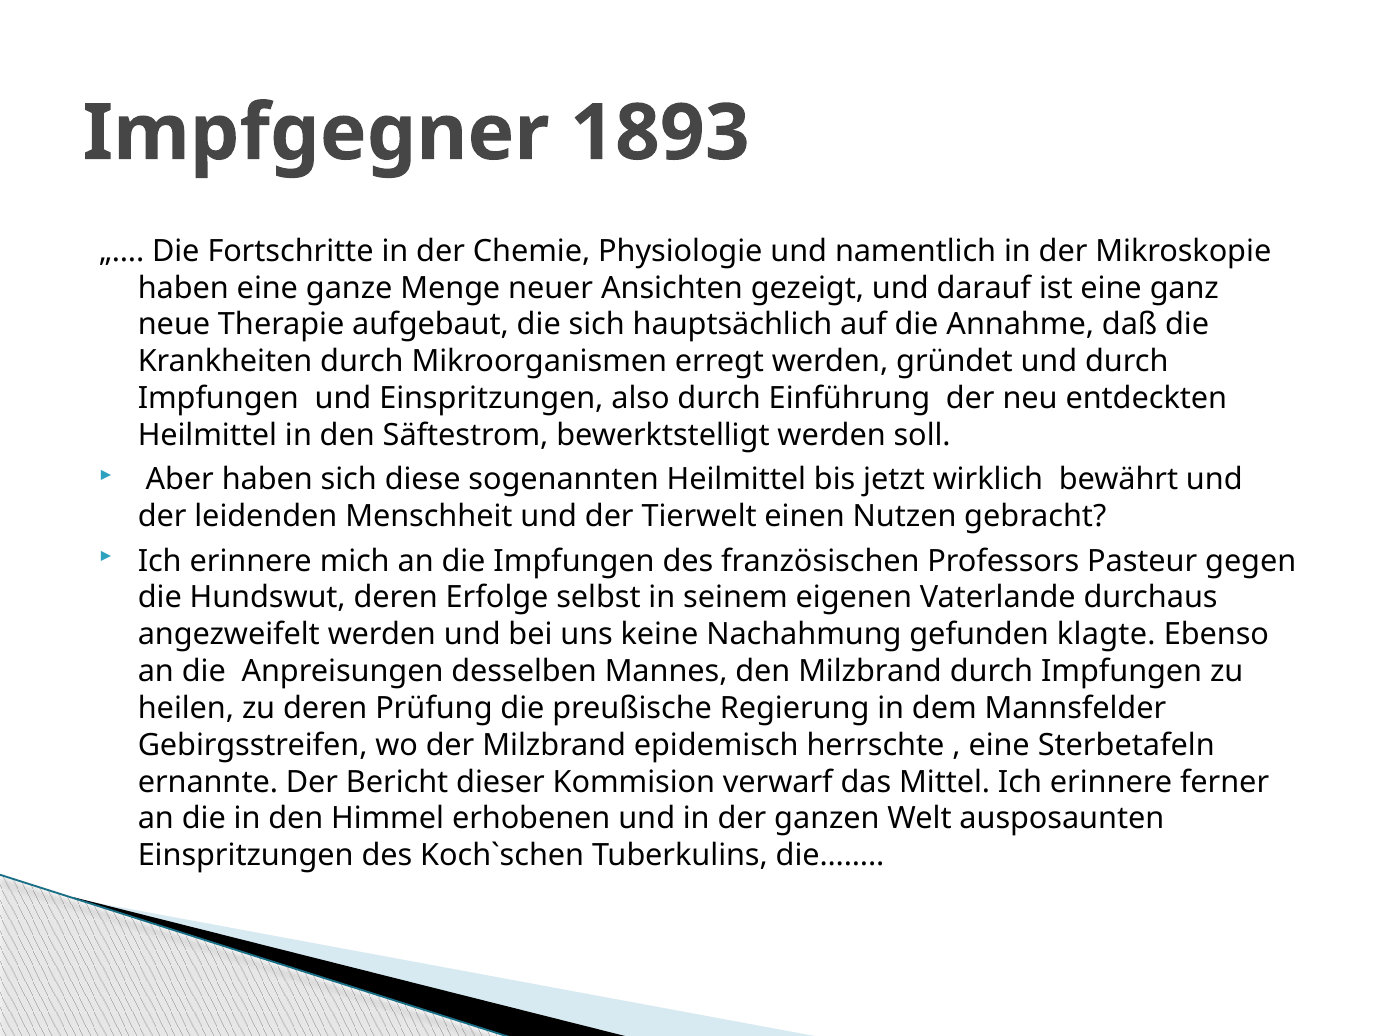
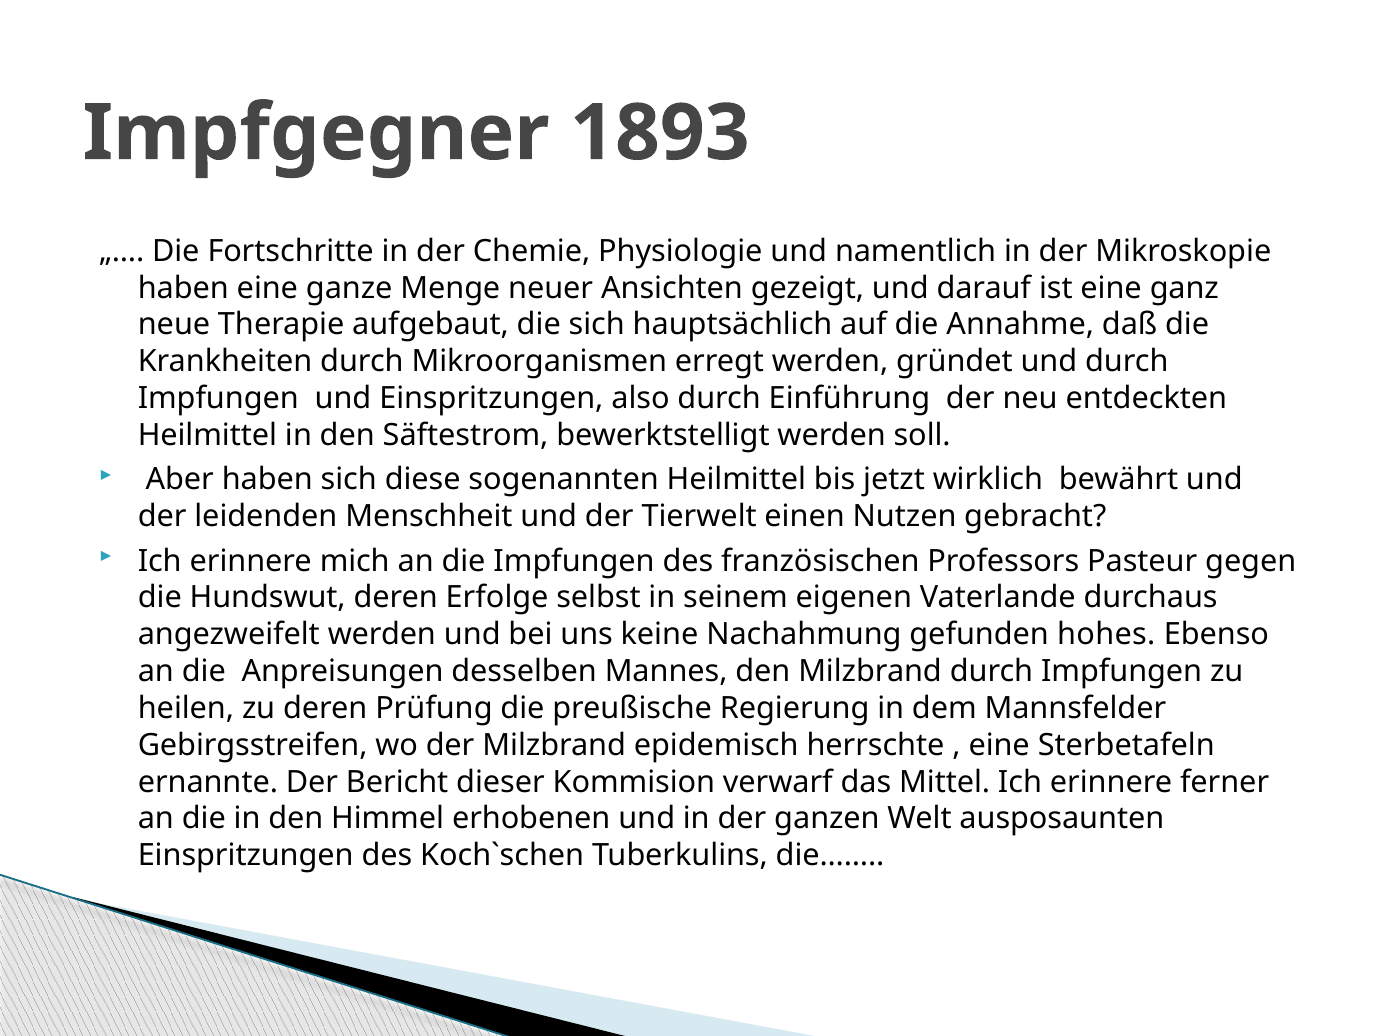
klagte: klagte -> hohes
